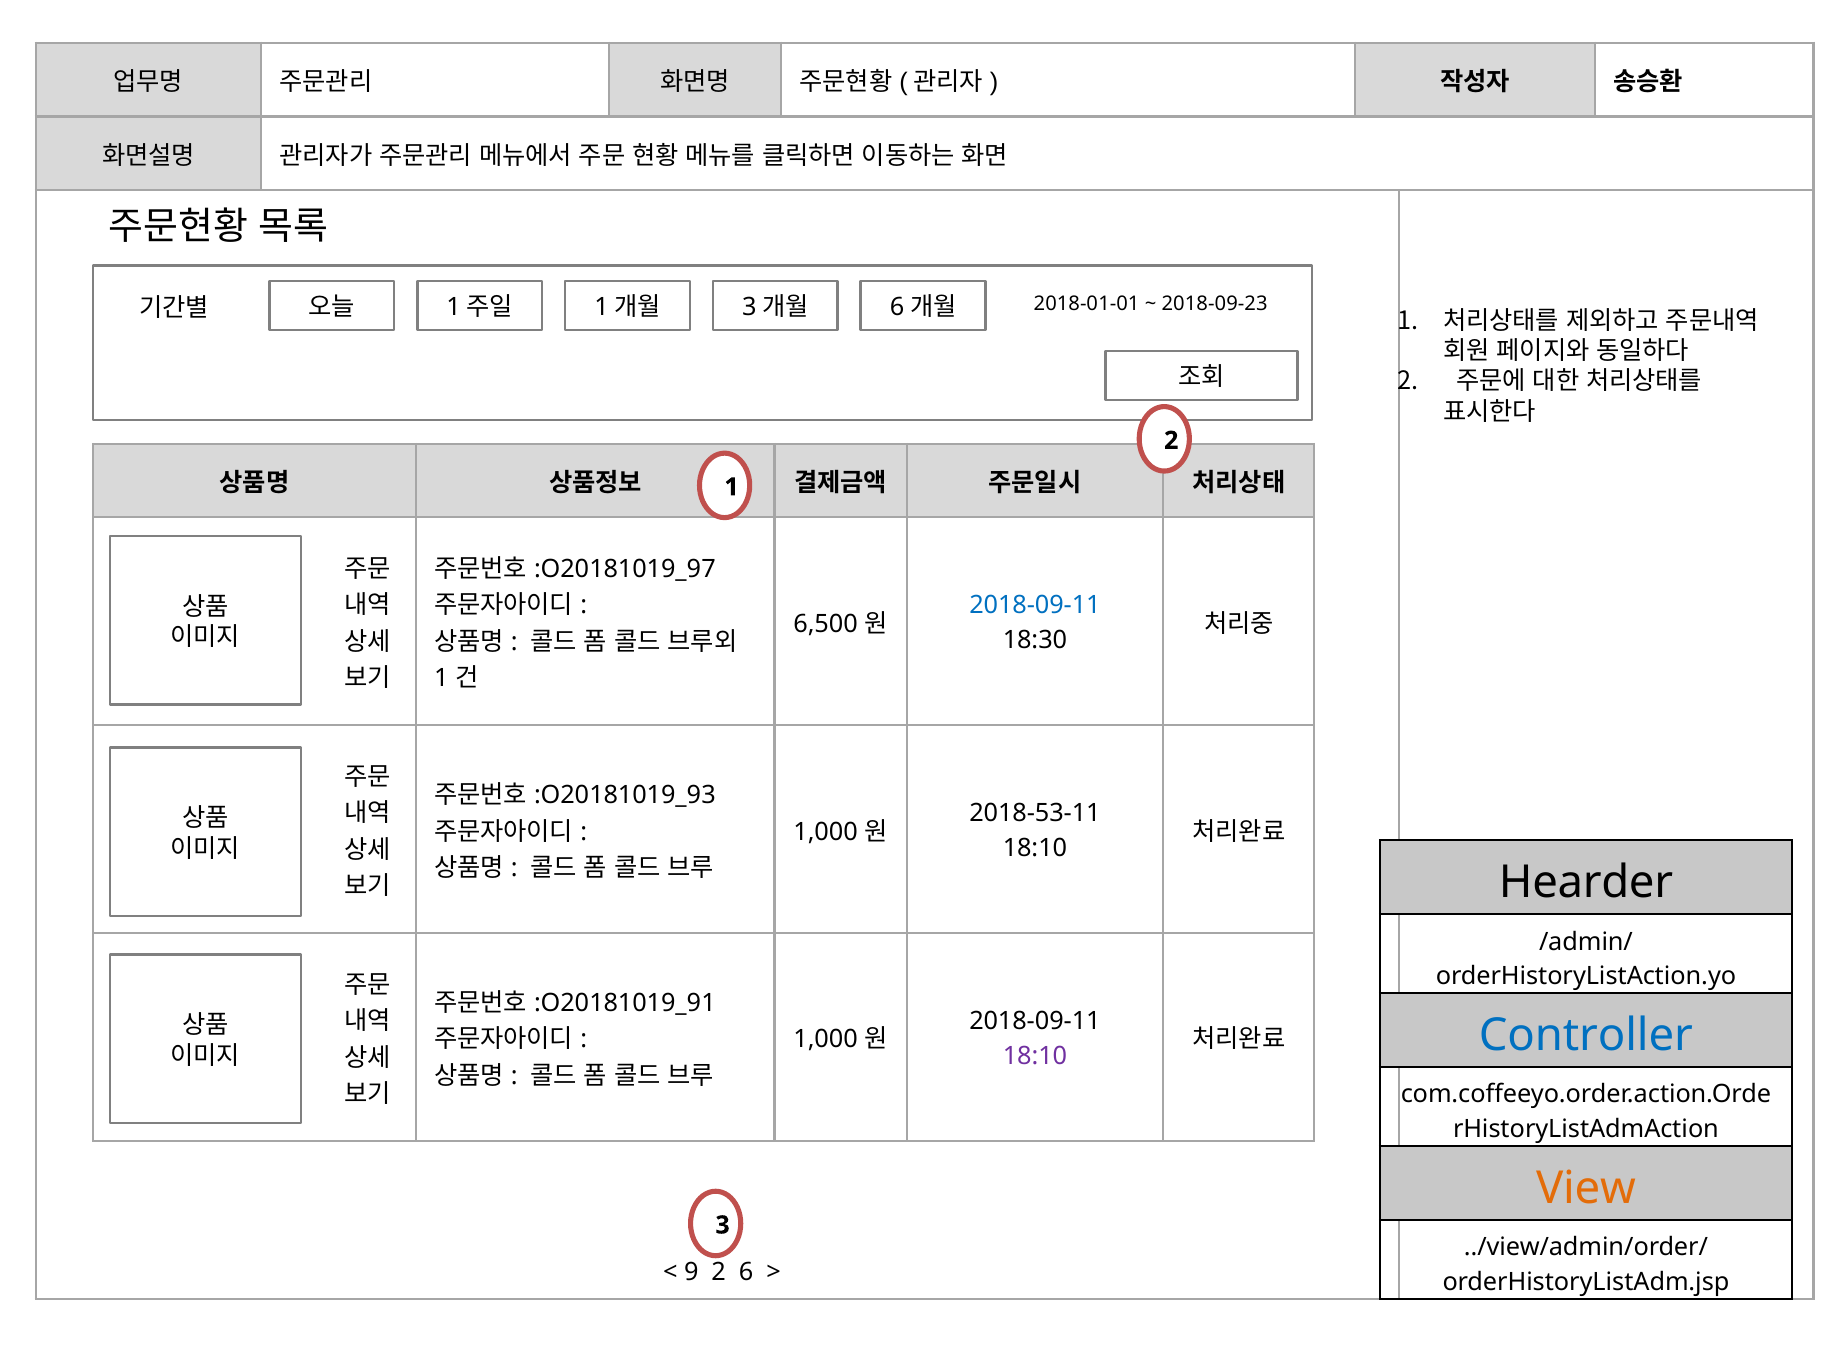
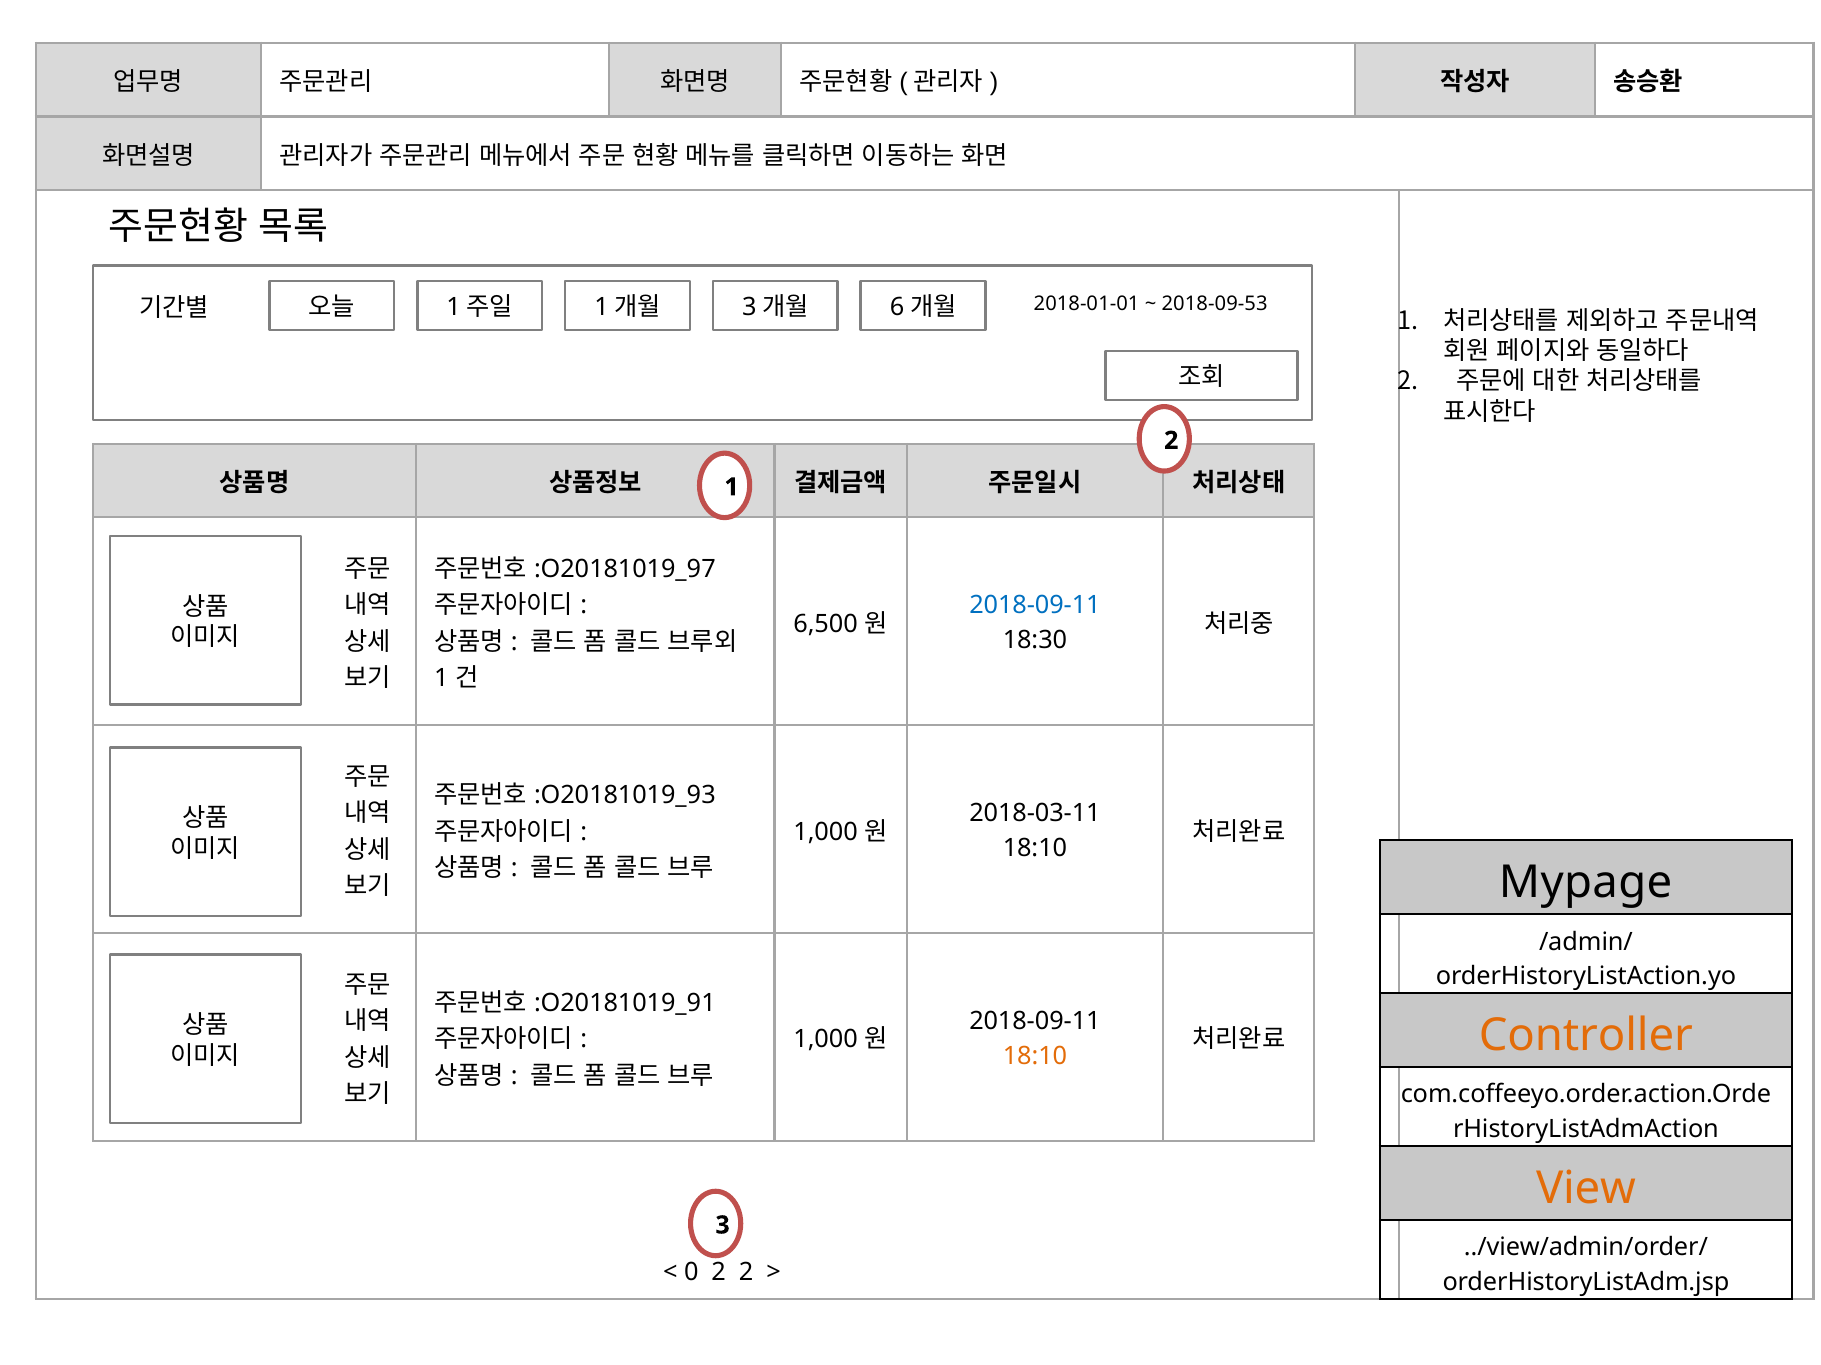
2018-09-23: 2018-09-23 -> 2018-09-53
2018-53-11: 2018-53-11 -> 2018-03-11
Hearder: Hearder -> Mypage
Controller colour: blue -> orange
18:10 at (1035, 1056) colour: purple -> orange
9: 9 -> 0
2 6: 6 -> 2
